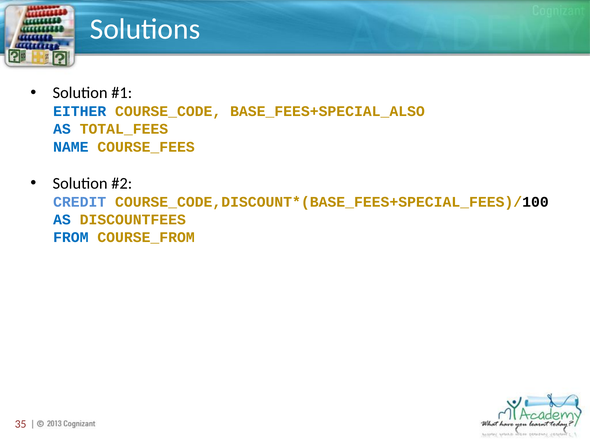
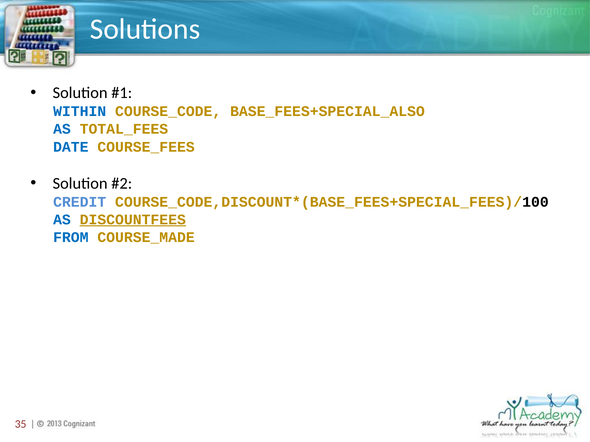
EITHER: EITHER -> WITHIN
NAME: NAME -> DATE
DISCOUNTFEES underline: none -> present
COURSE_FROM: COURSE_FROM -> COURSE_MADE
